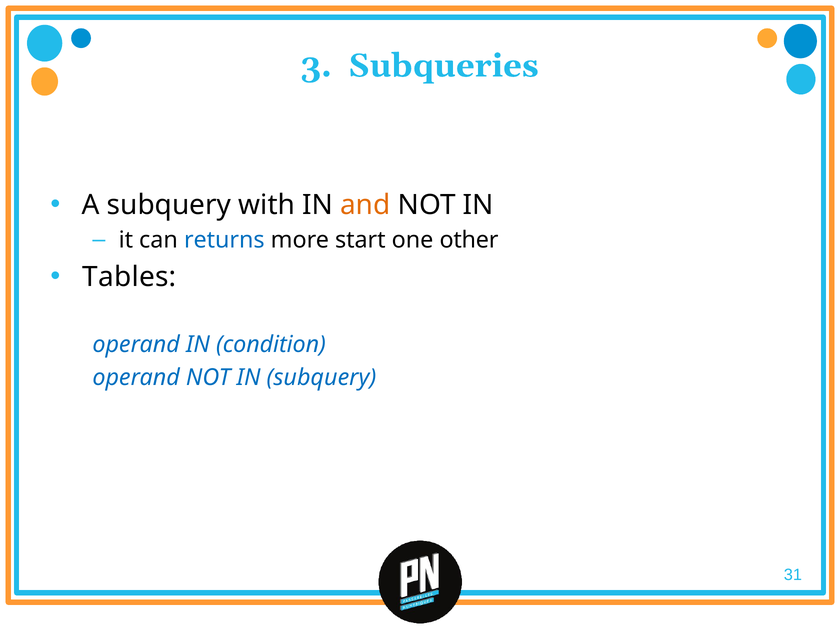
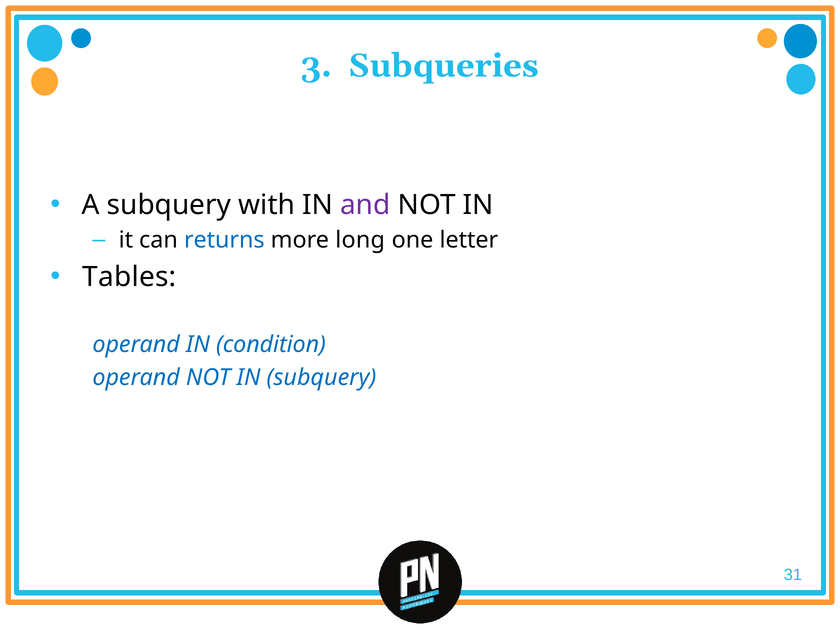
and colour: orange -> purple
start: start -> long
other: other -> letter
